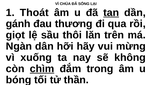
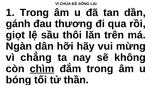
1 Thoát: Thoát -> Trong
tan underline: present -> none
xuống: xuống -> chẳng
